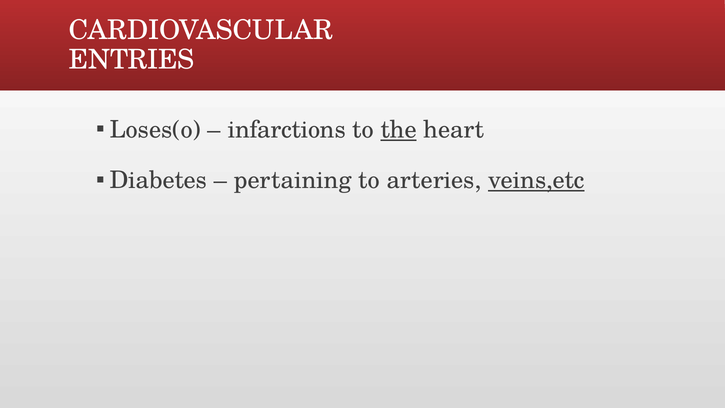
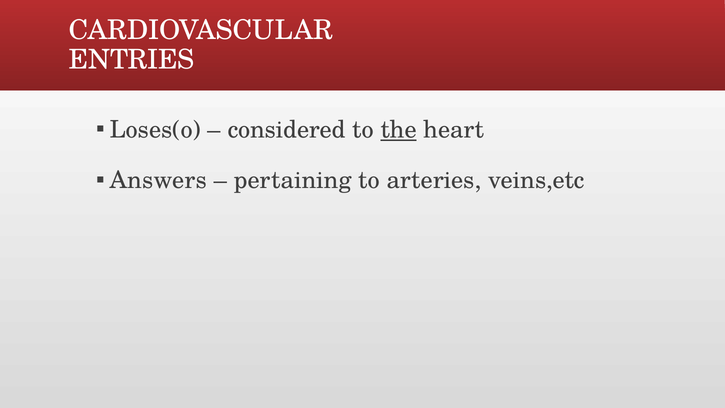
infarctions: infarctions -> considered
Diabetes: Diabetes -> Answers
veins,etc underline: present -> none
